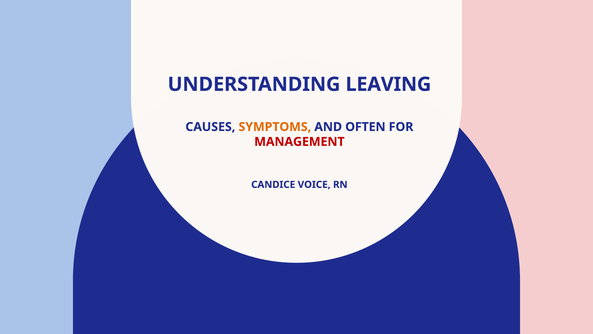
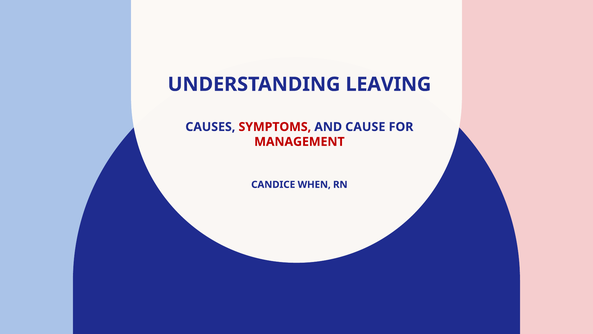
SYMPTOMS colour: orange -> red
OFTEN: OFTEN -> CAUSE
VOICE: VOICE -> WHEN
